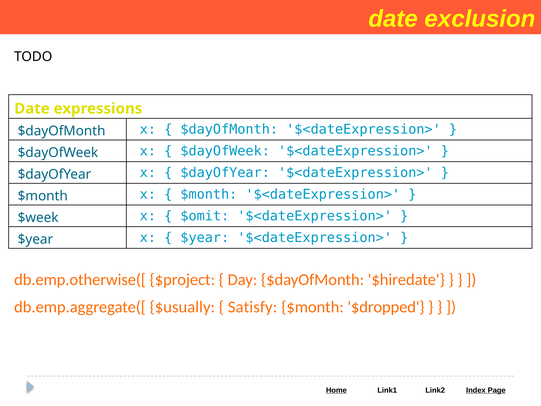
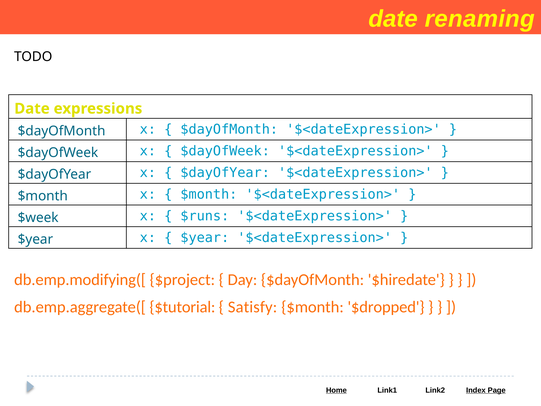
exclusion: exclusion -> renaming
$omit: $omit -> $runs
db.emp.otherwise([: db.emp.otherwise([ -> db.emp.modifying([
$usually: $usually -> $tutorial
